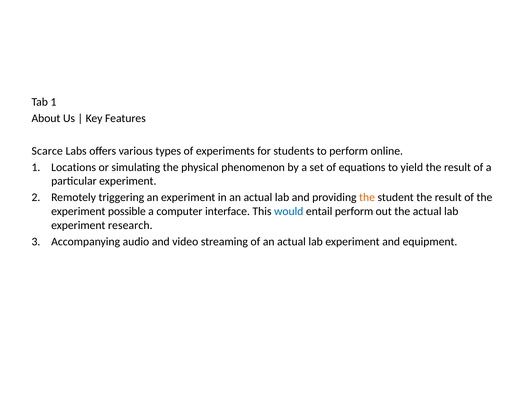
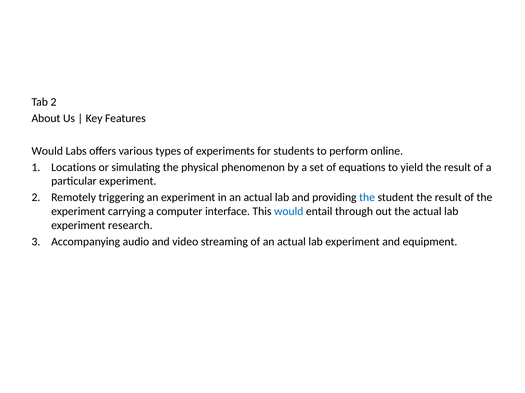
Tab 1: 1 -> 2
Scarce at (47, 151): Scarce -> Would
the at (367, 198) colour: orange -> blue
possible: possible -> carrying
entail perform: perform -> through
